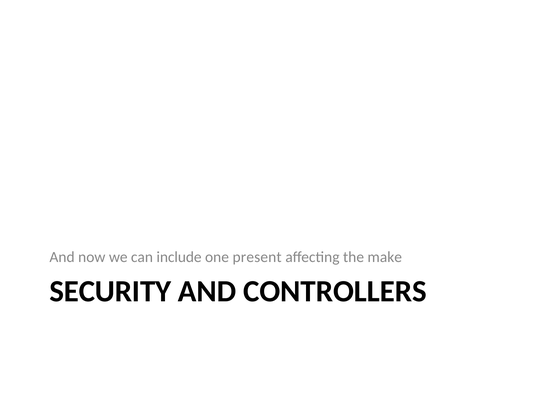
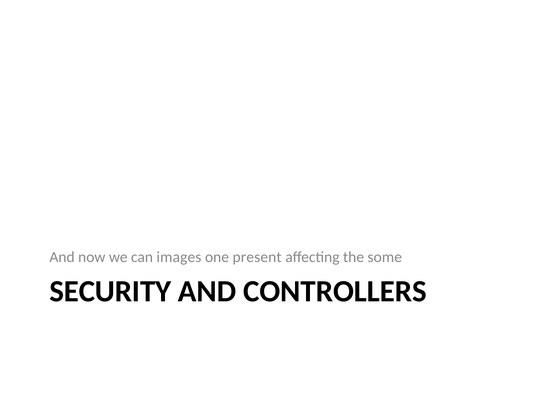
include: include -> images
make: make -> some
